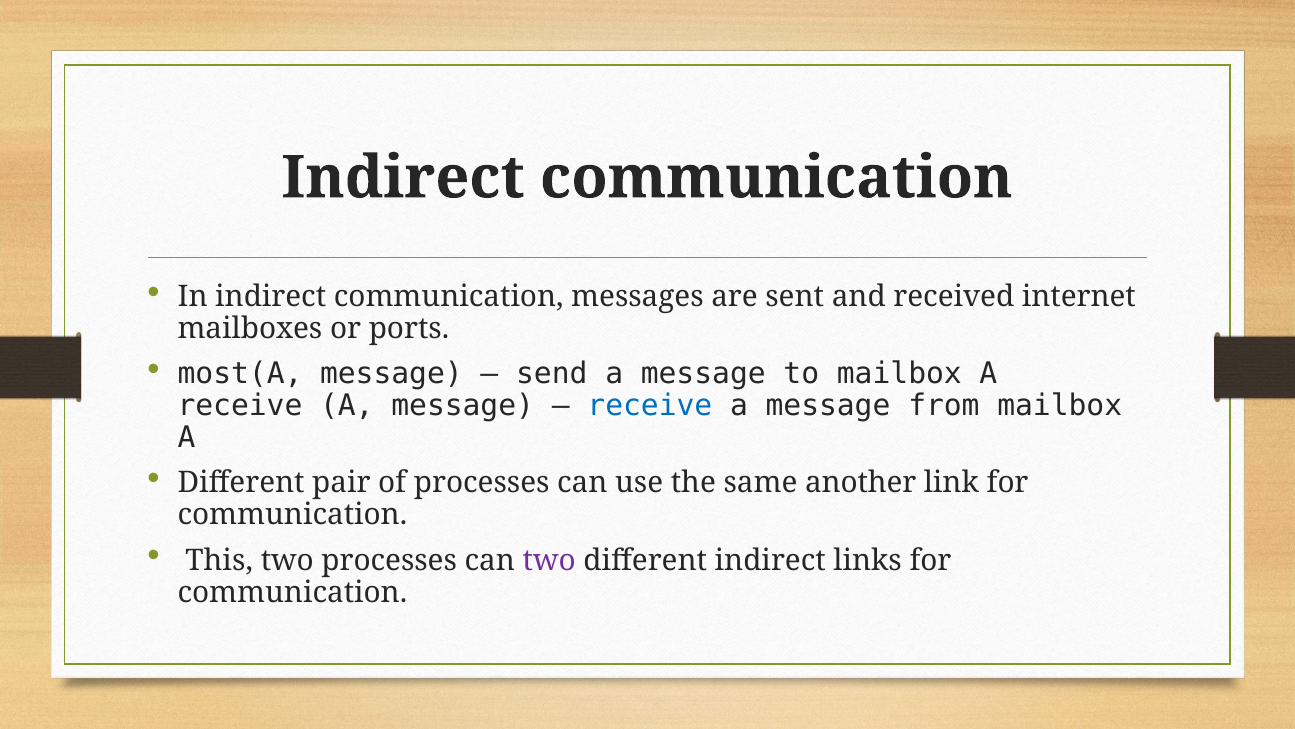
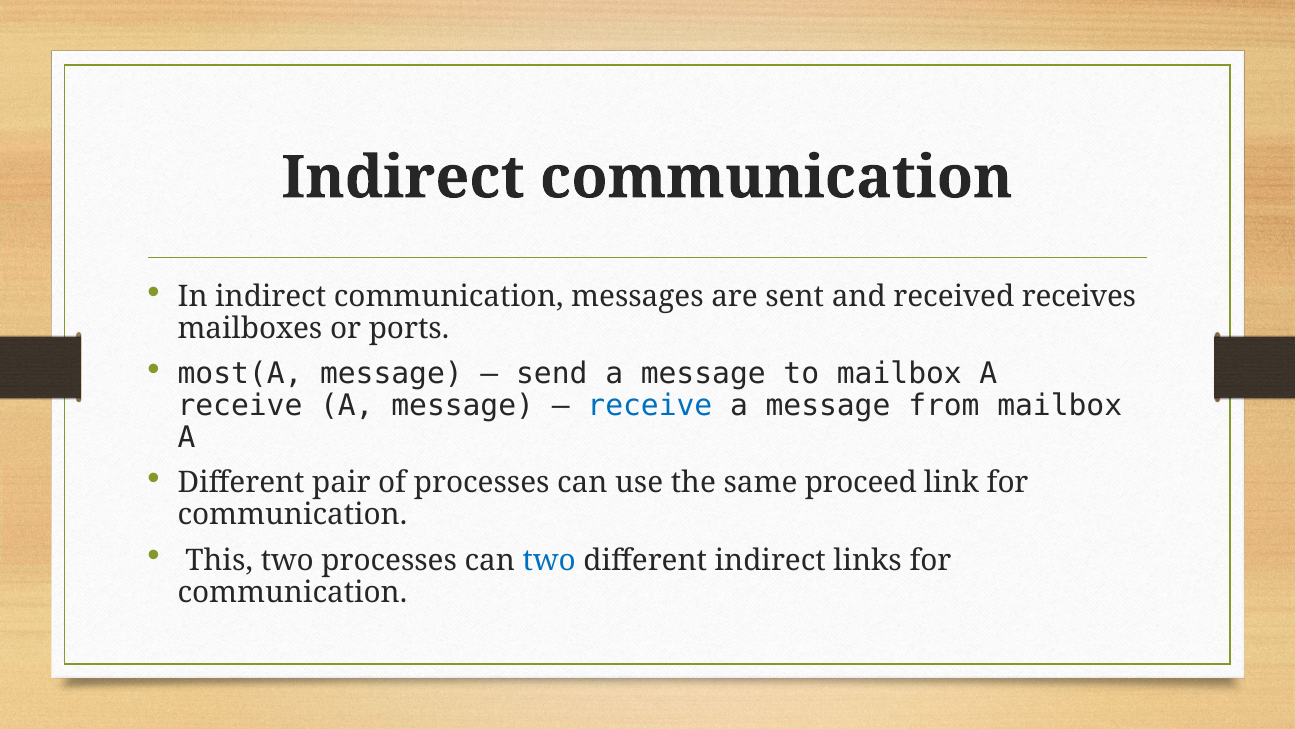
internet: internet -> receives
another: another -> proceed
two at (549, 560) colour: purple -> blue
